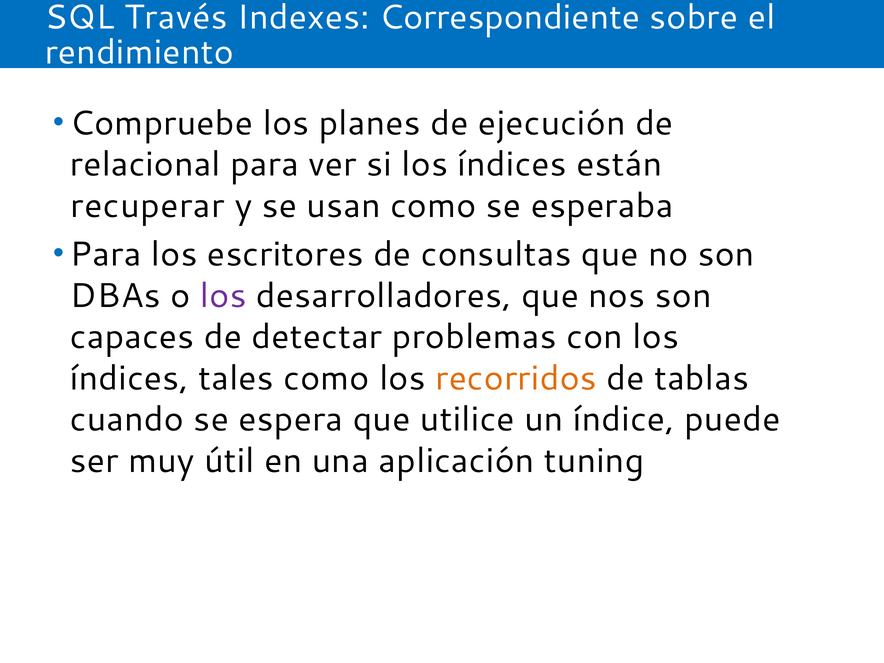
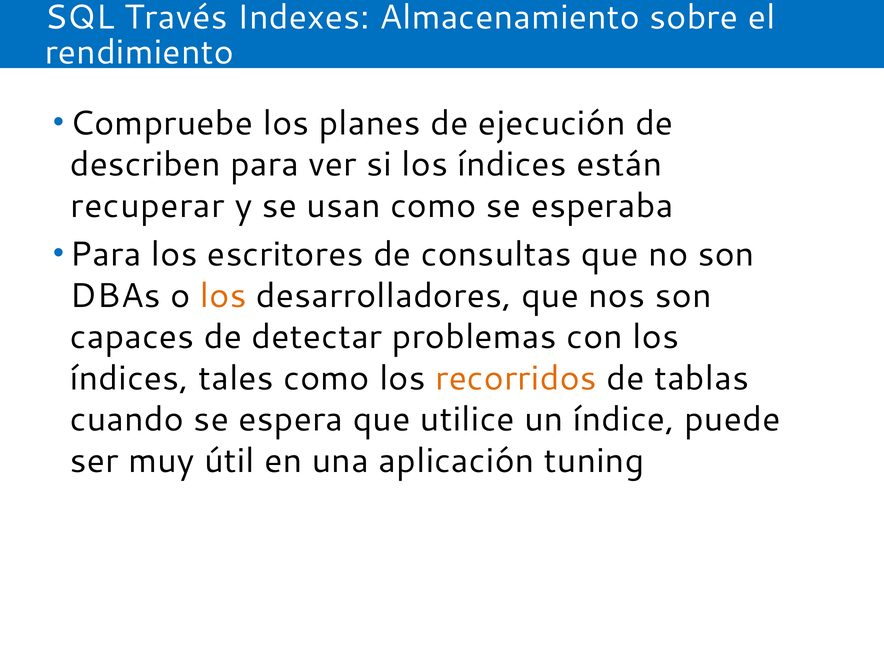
Correspondiente: Correspondiente -> Almacenamiento
relacional: relacional -> describen
los at (223, 296) colour: purple -> orange
